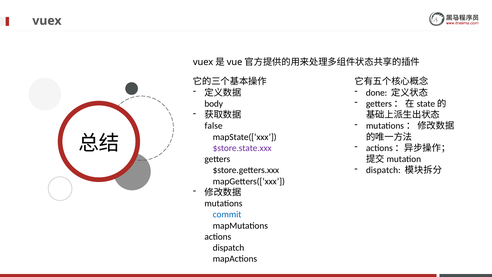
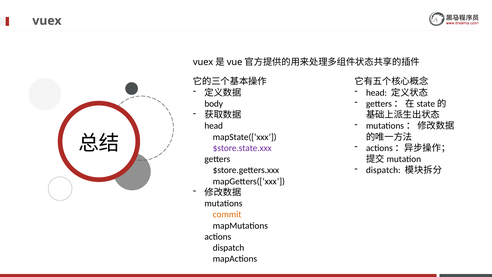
done at (376, 93): done -> head
false at (214, 126): false -> head
commit colour: blue -> orange
